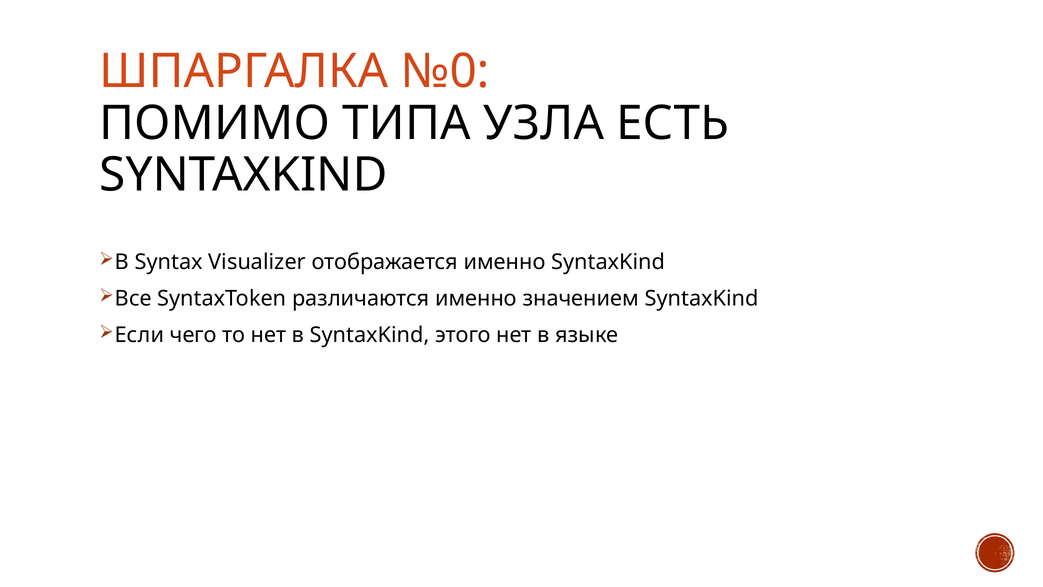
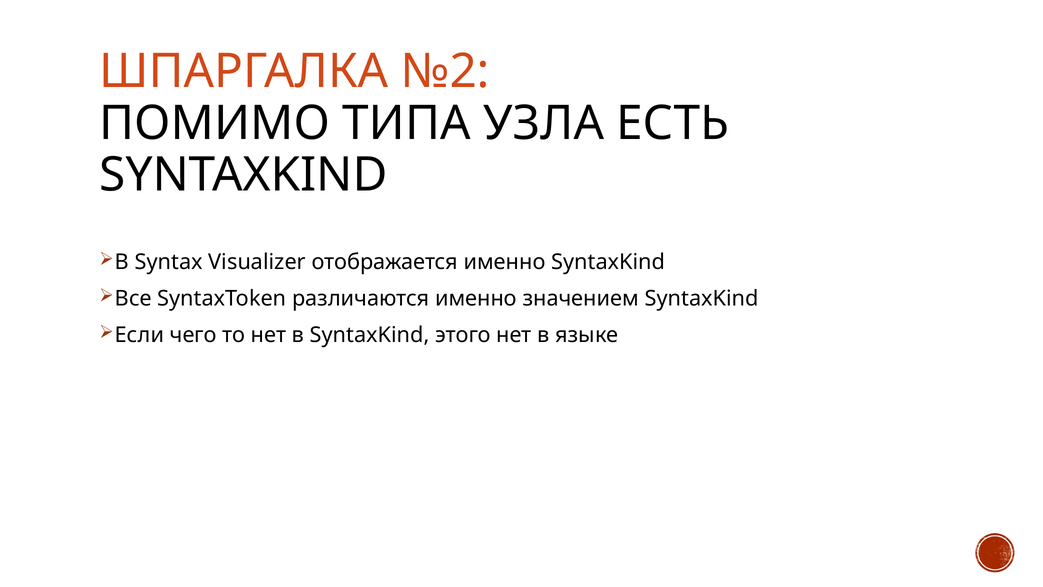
№0: №0 -> №2
